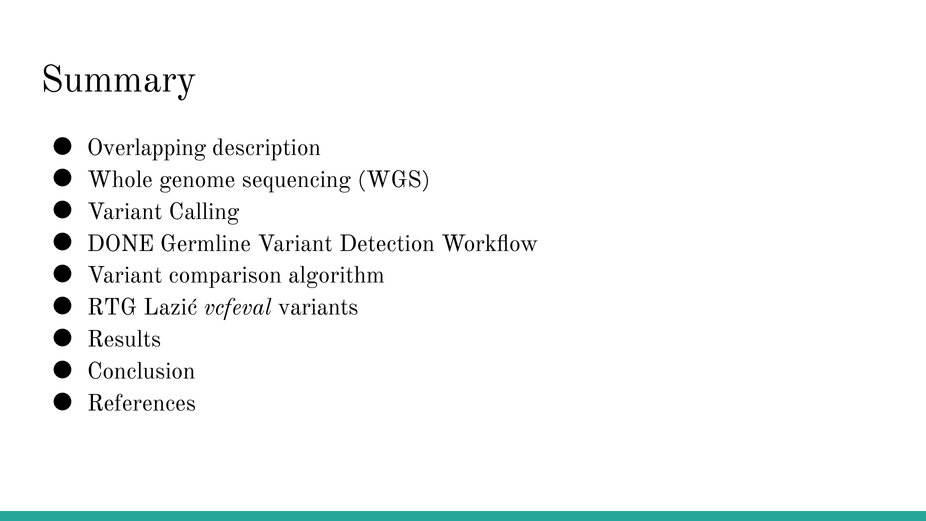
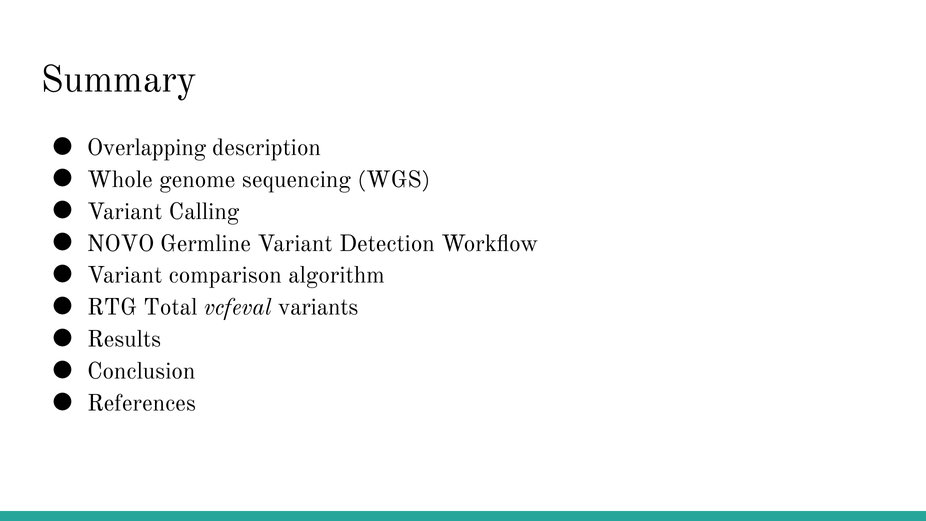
DONE: DONE -> NOVO
Lazić: Lazić -> Total
